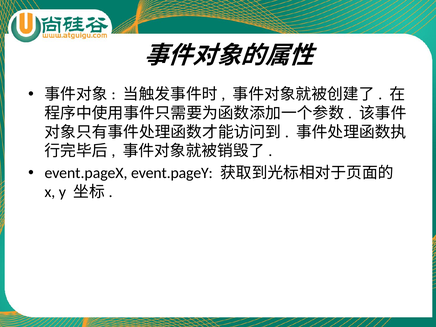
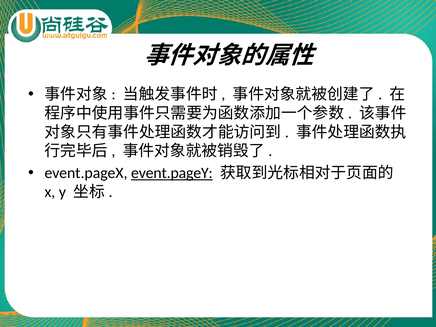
event.pageY underline: none -> present
